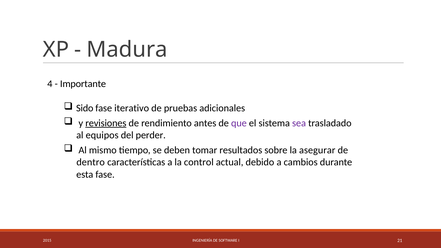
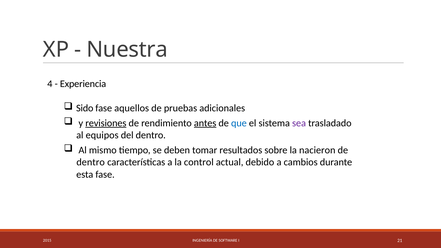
Madura: Madura -> Nuestra
Importante: Importante -> Experiencia
iterativo: iterativo -> aquellos
antes underline: none -> present
que colour: purple -> blue
del perder: perder -> dentro
asegurar: asegurar -> nacieron
